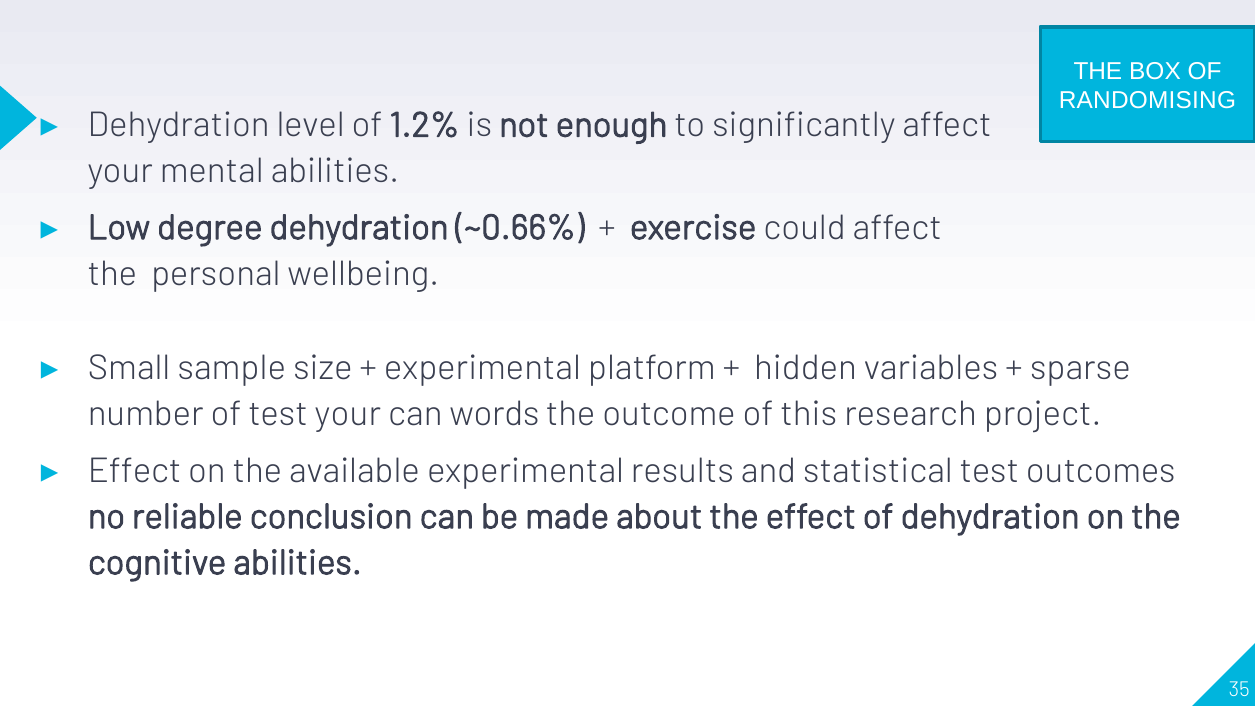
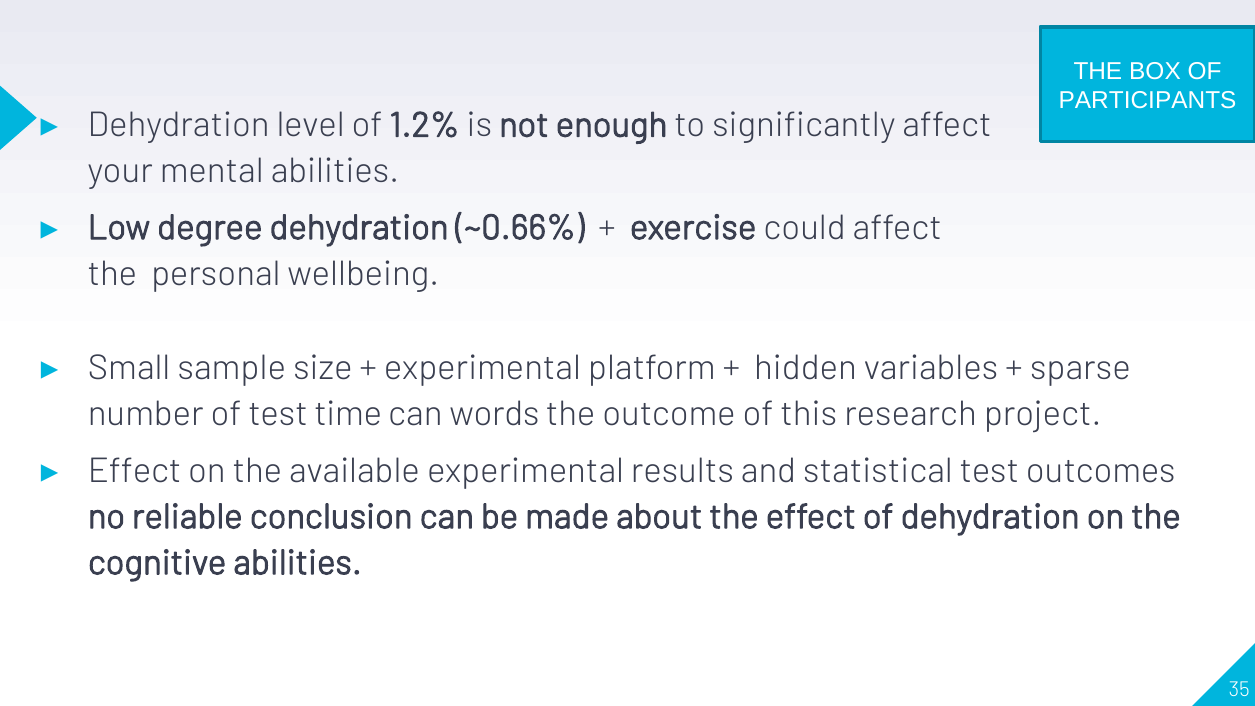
RANDOMISING: RANDOMISING -> PARTICIPANTS
test your: your -> time
